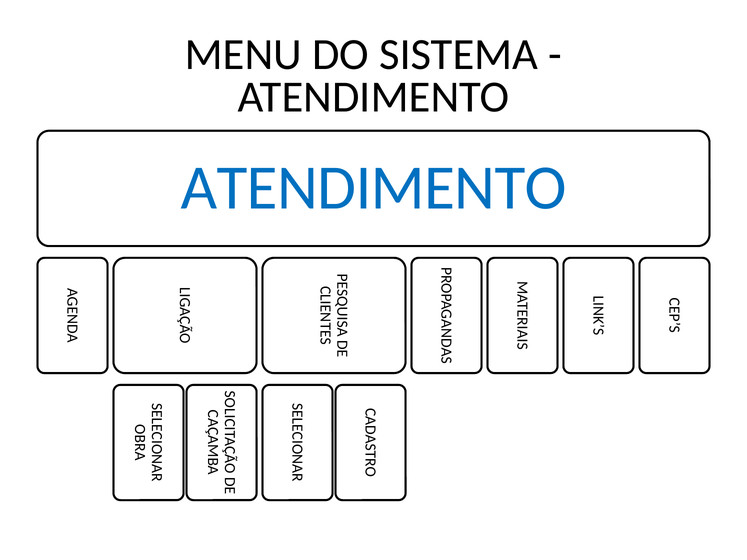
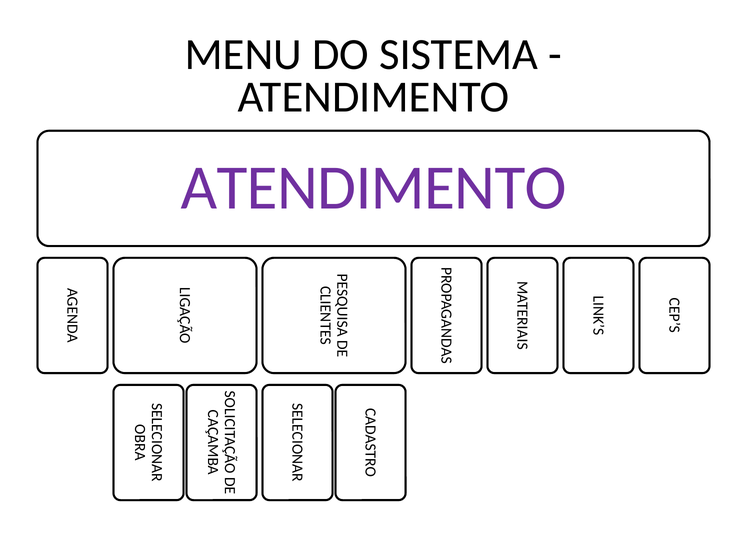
ATENDIMENTO at (374, 188) colour: blue -> purple
